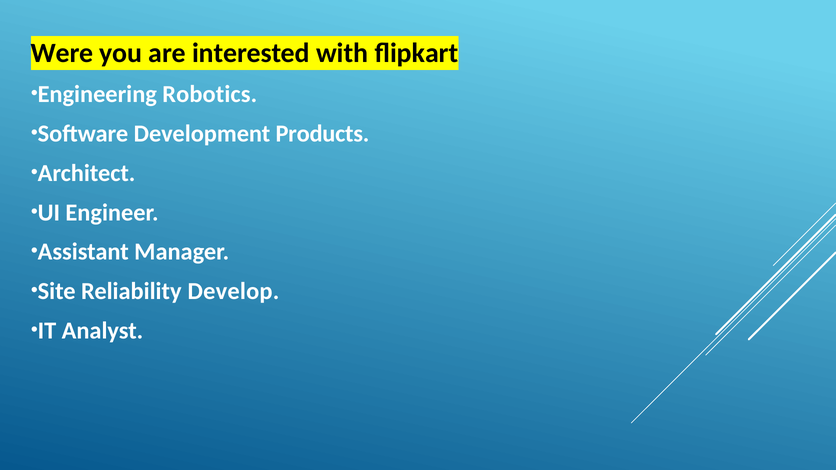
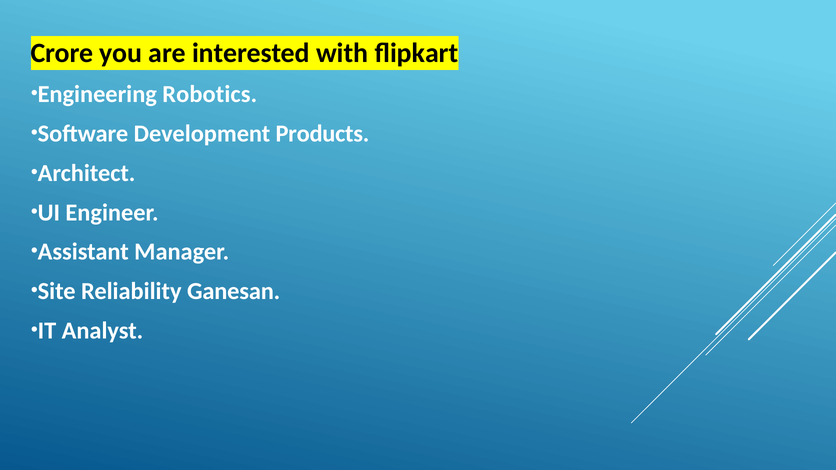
Were: Were -> Crore
Develop: Develop -> Ganesan
